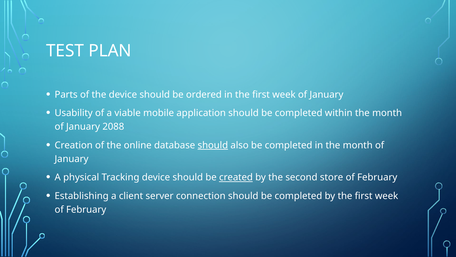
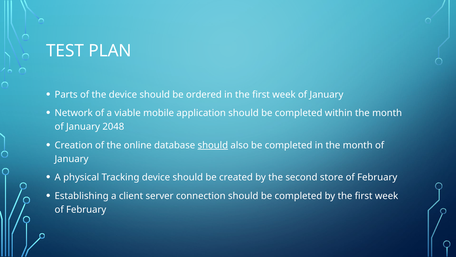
Usability: Usability -> Network
2088: 2088 -> 2048
created underline: present -> none
